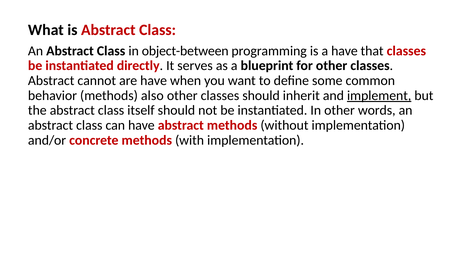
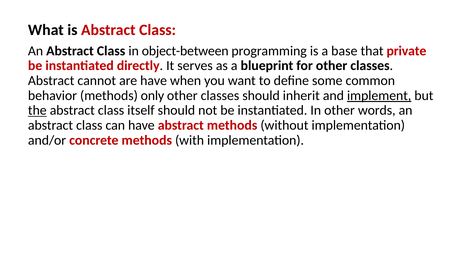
a have: have -> base
that classes: classes -> private
also: also -> only
the underline: none -> present
